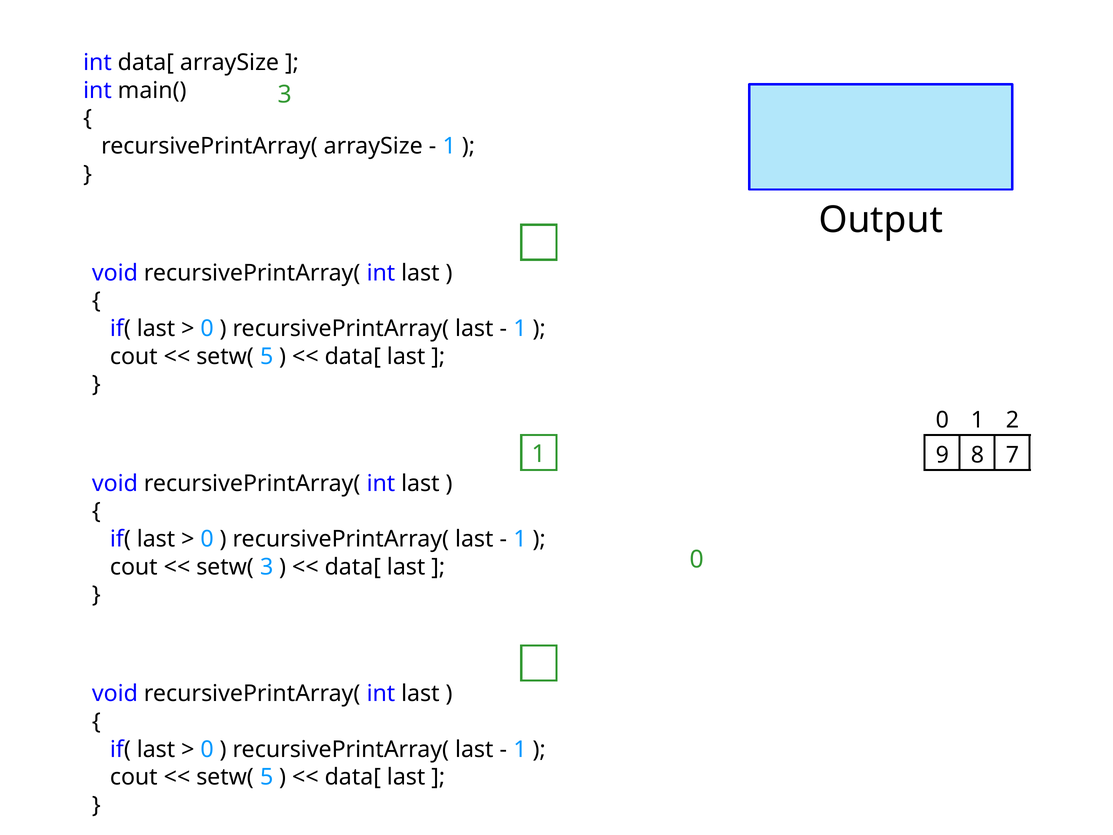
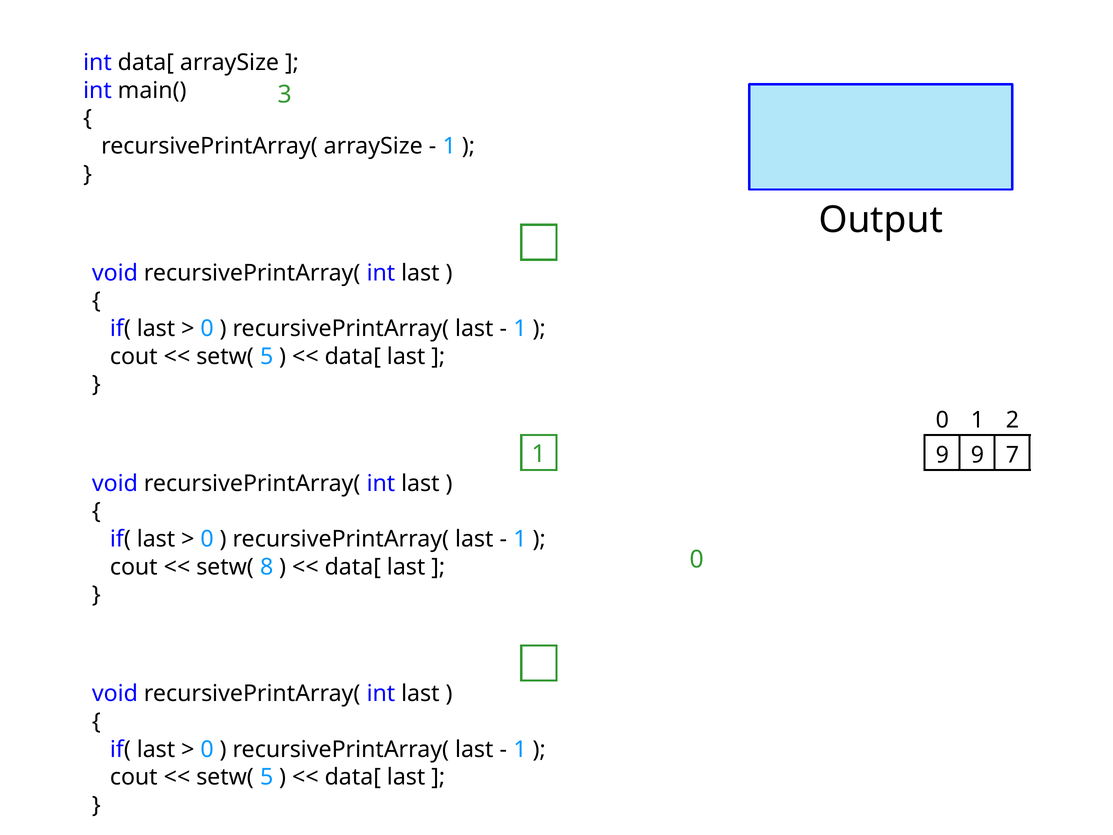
9 8: 8 -> 9
setw( 3: 3 -> 8
